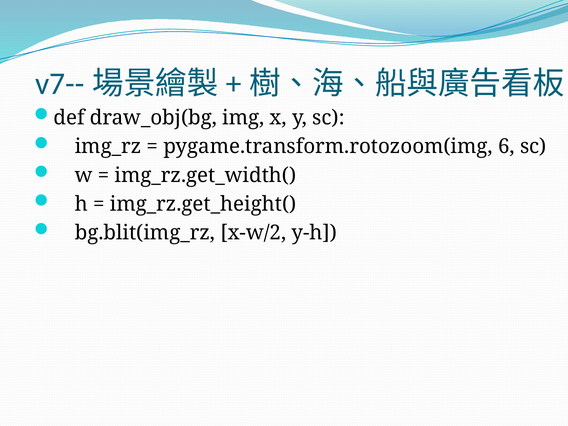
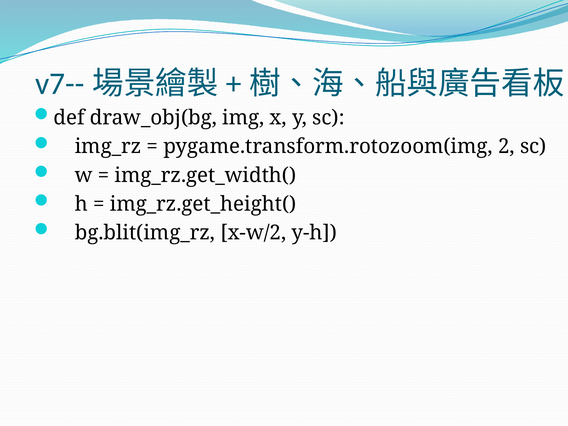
6: 6 -> 2
